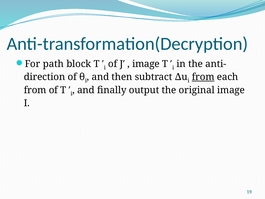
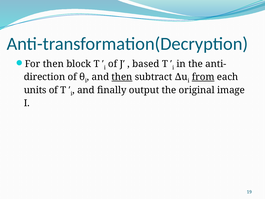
For path: path -> then
image at (146, 64): image -> based
then at (122, 77) underline: none -> present
from at (35, 90): from -> units
